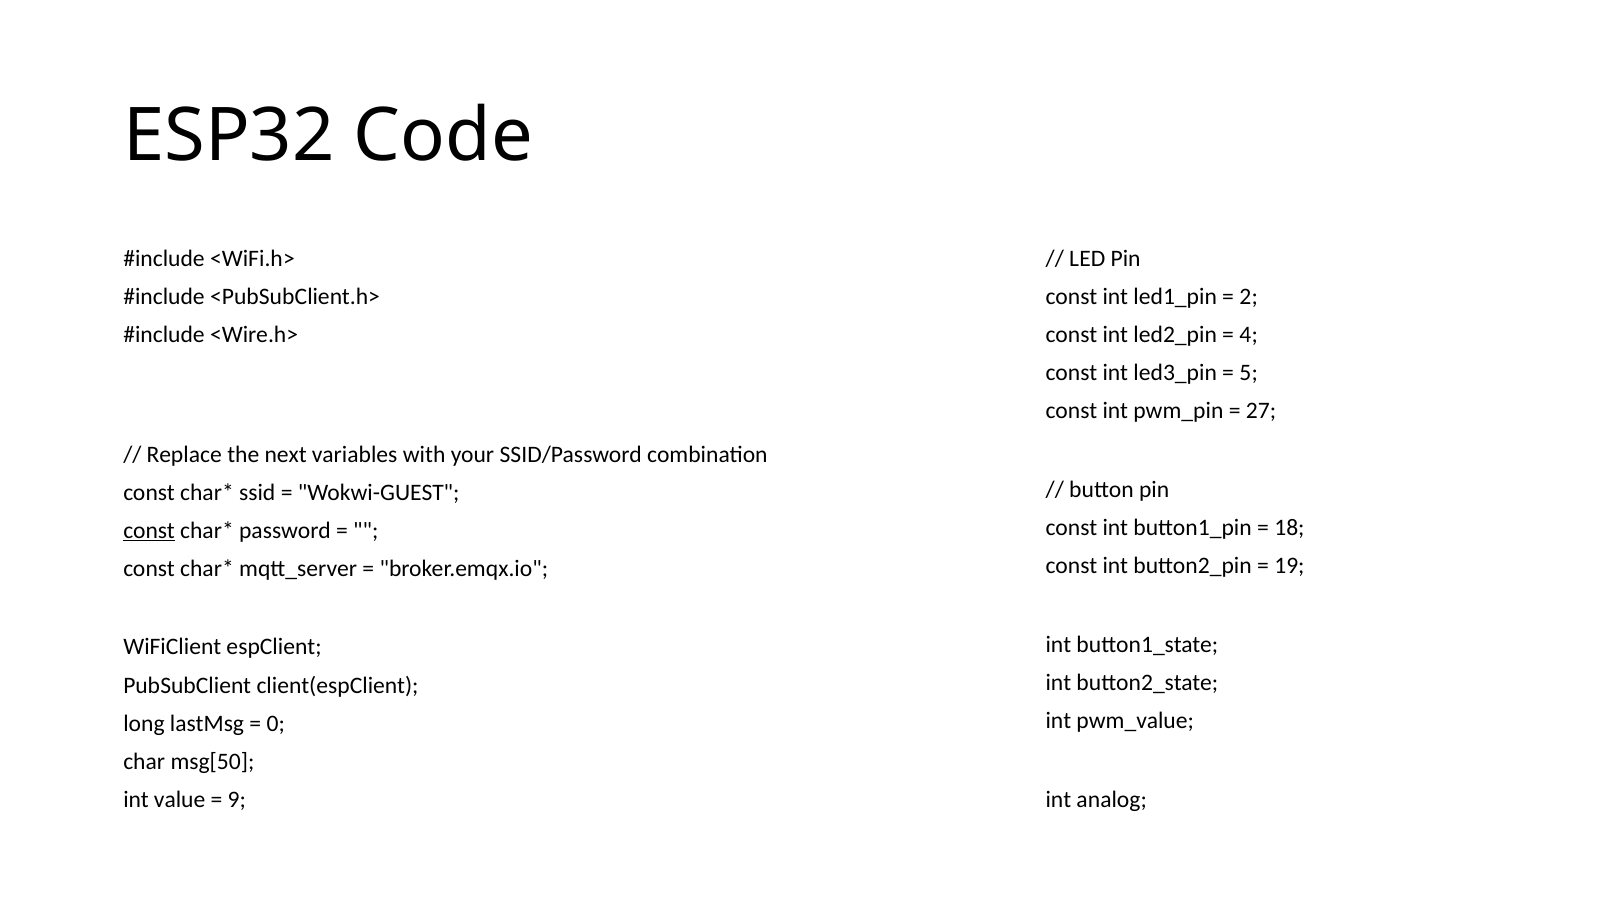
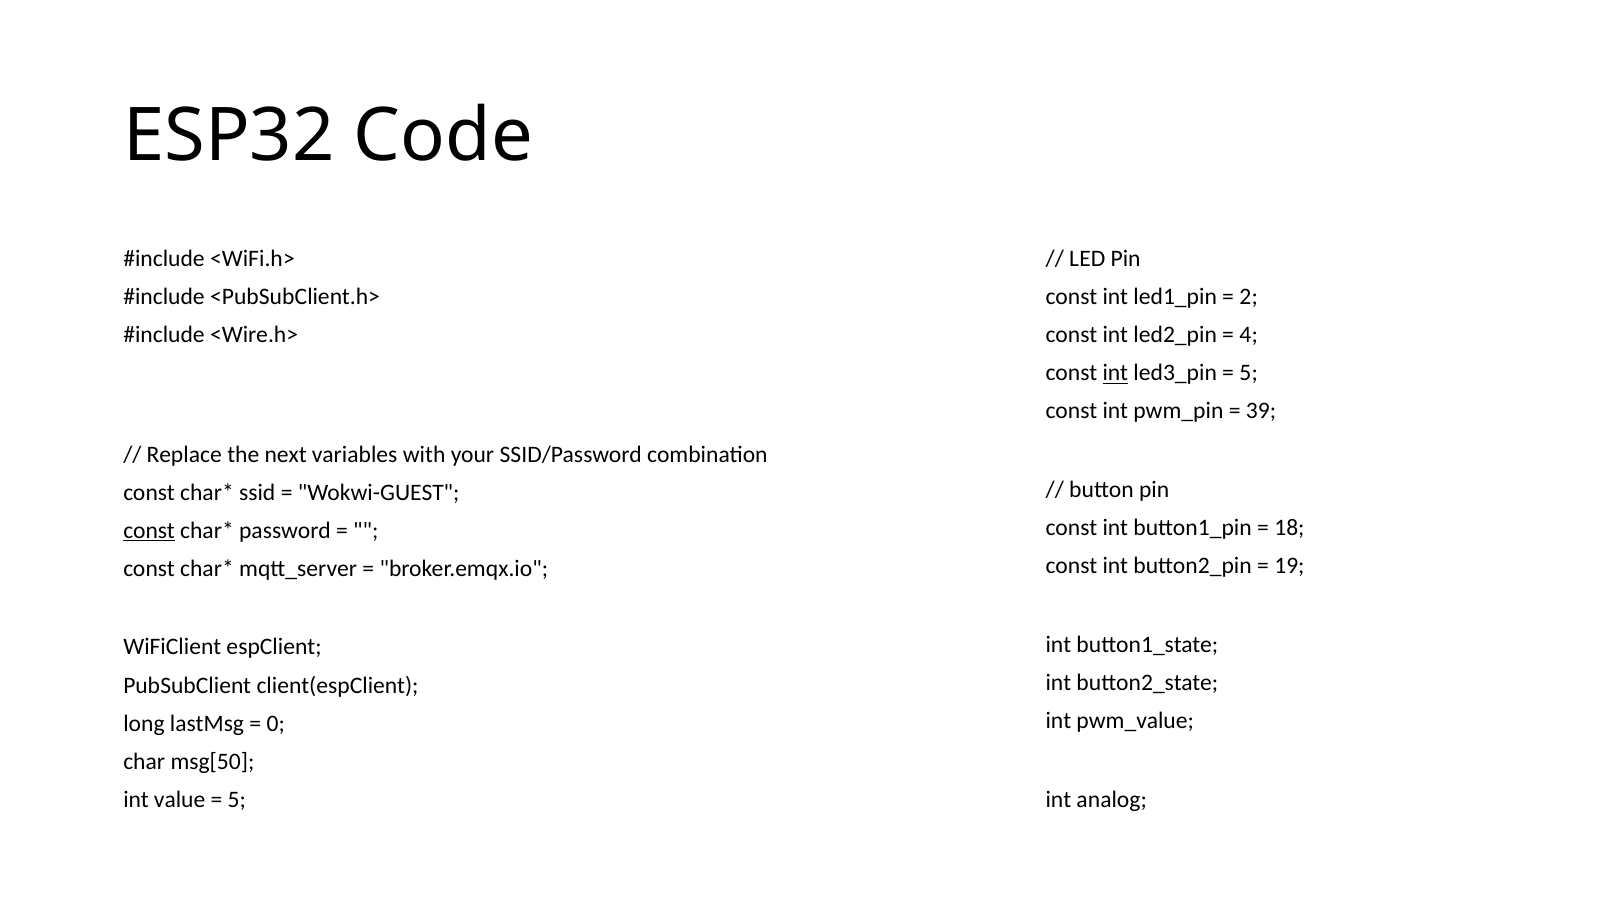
int at (1115, 373) underline: none -> present
27: 27 -> 39
9 at (237, 799): 9 -> 5
